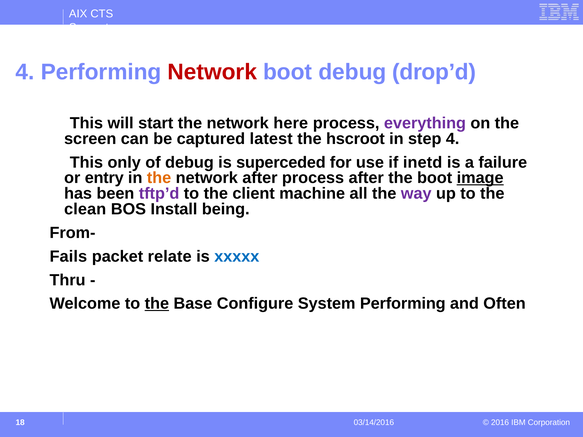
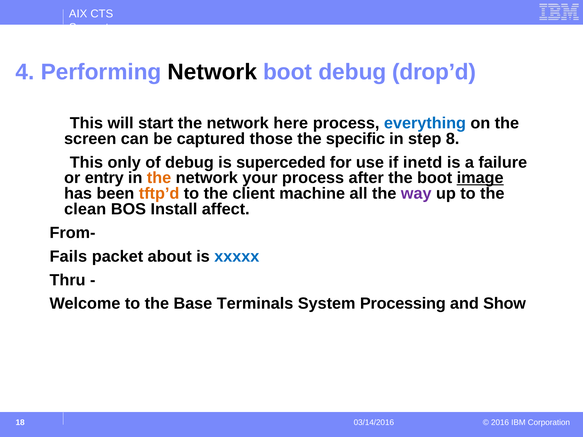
Network at (212, 72) colour: red -> black
everything colour: purple -> blue
latest: latest -> those
hscroot: hscroot -> specific
step 4: 4 -> 8
network after: after -> your
tftp’d colour: purple -> orange
being: being -> affect
relate: relate -> about
the at (157, 304) underline: present -> none
Configure: Configure -> Terminals
System Performing: Performing -> Processing
Often: Often -> Show
